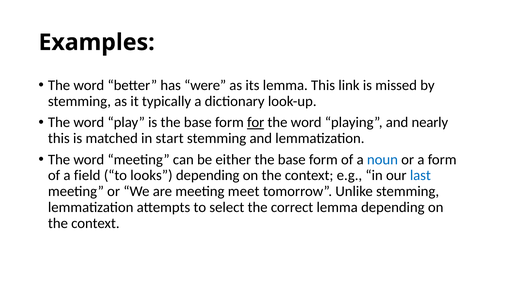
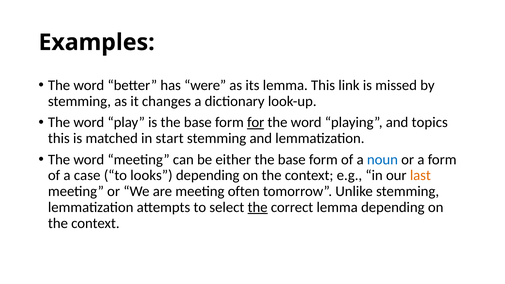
typically: typically -> changes
nearly: nearly -> topics
field: field -> case
last colour: blue -> orange
meet: meet -> often
the at (258, 207) underline: none -> present
